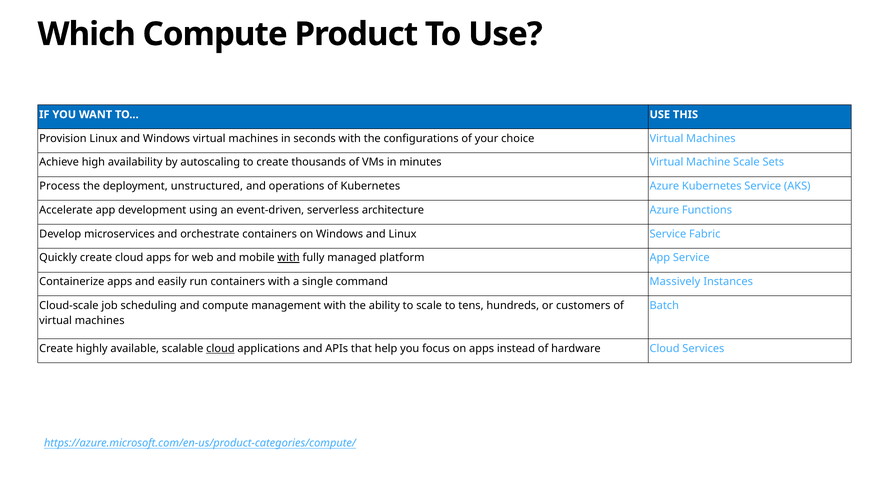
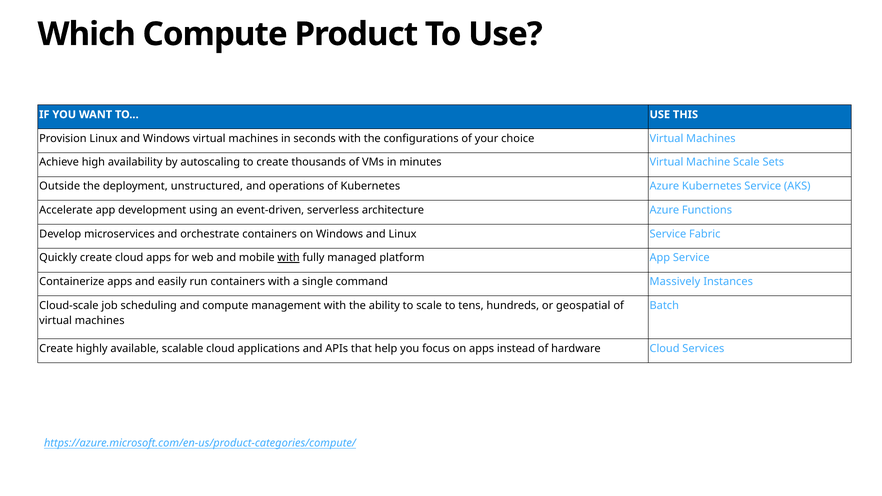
Process: Process -> Outside
customers: customers -> geospatial
cloud at (220, 349) underline: present -> none
